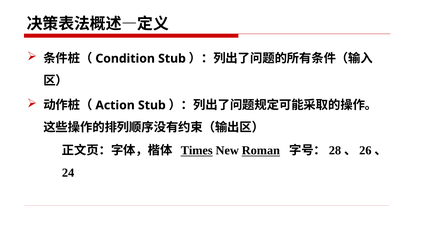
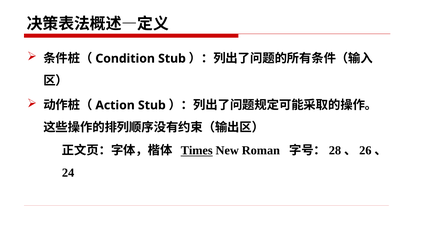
Roman underline: present -> none
